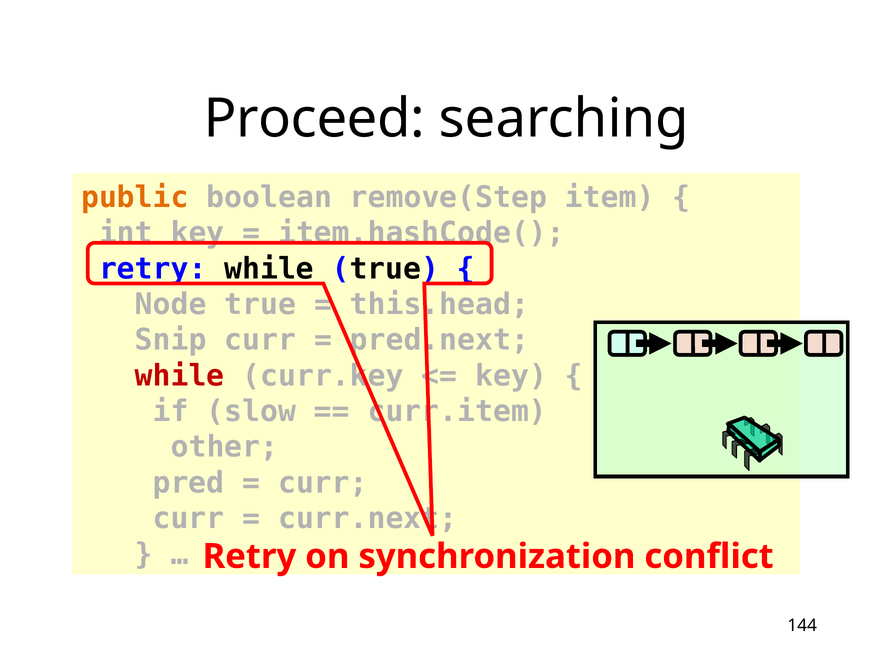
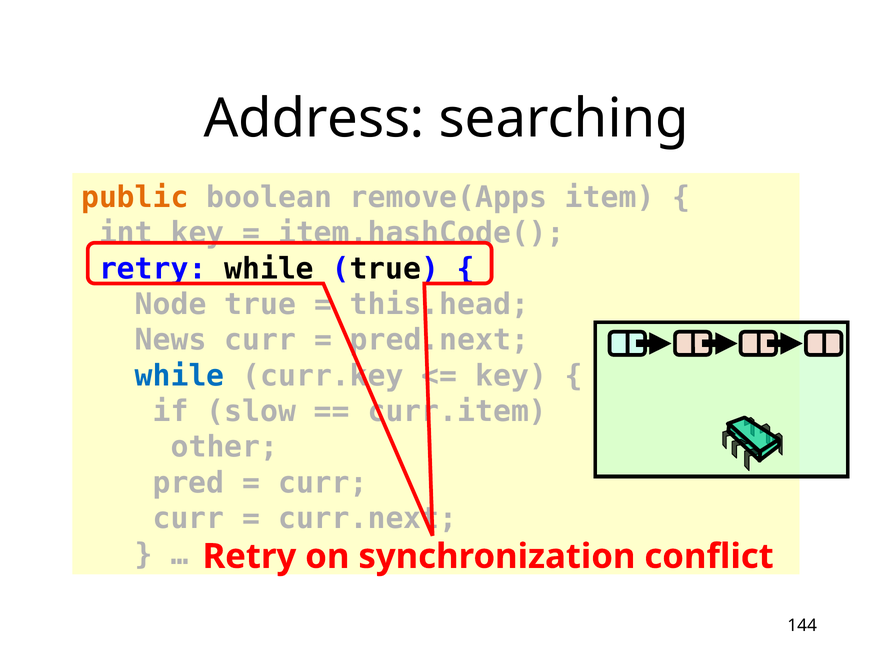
Proceed: Proceed -> Address
remove(Step: remove(Step -> remove(Apps
Snip: Snip -> News
while at (180, 376) colour: red -> blue
